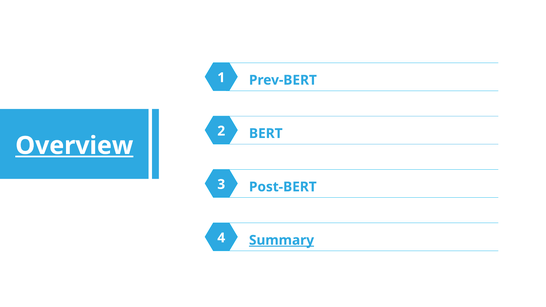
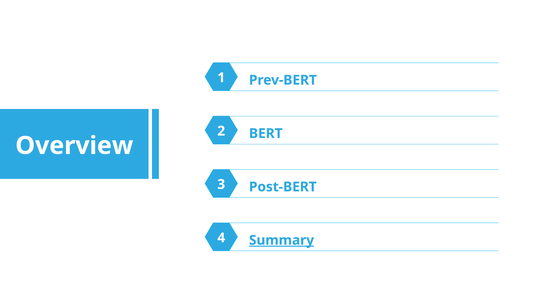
Overview underline: present -> none
